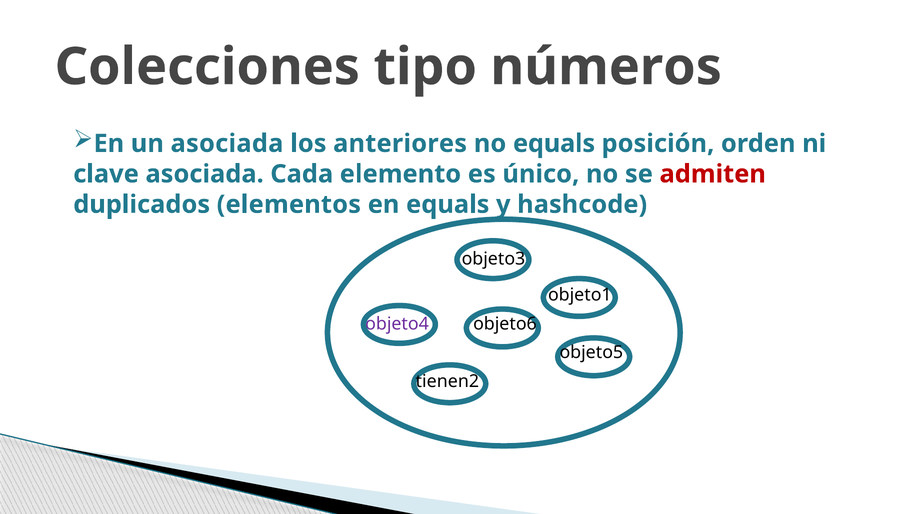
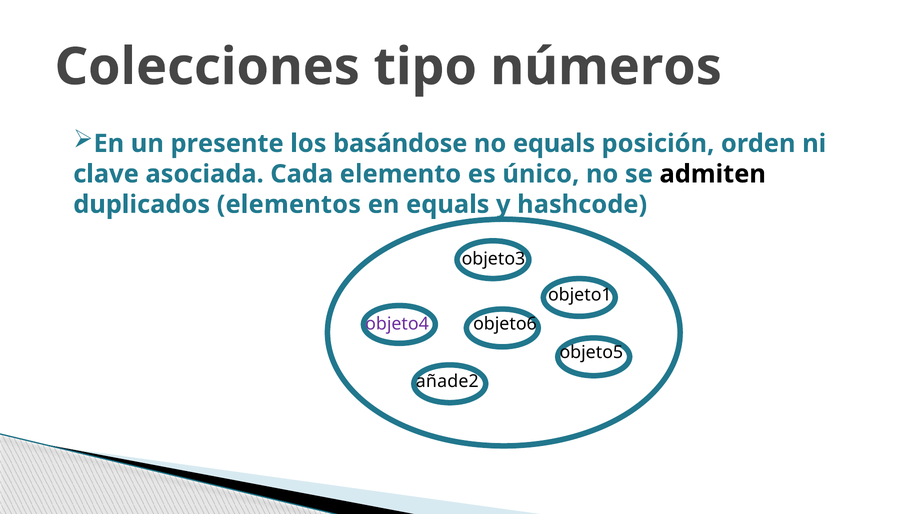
un asociada: asociada -> presente
anteriores: anteriores -> basándose
admiten colour: red -> black
tienen2: tienen2 -> añade2
